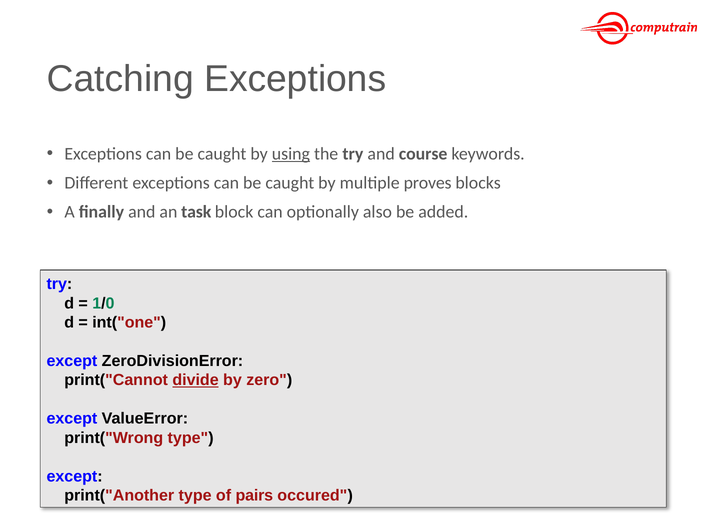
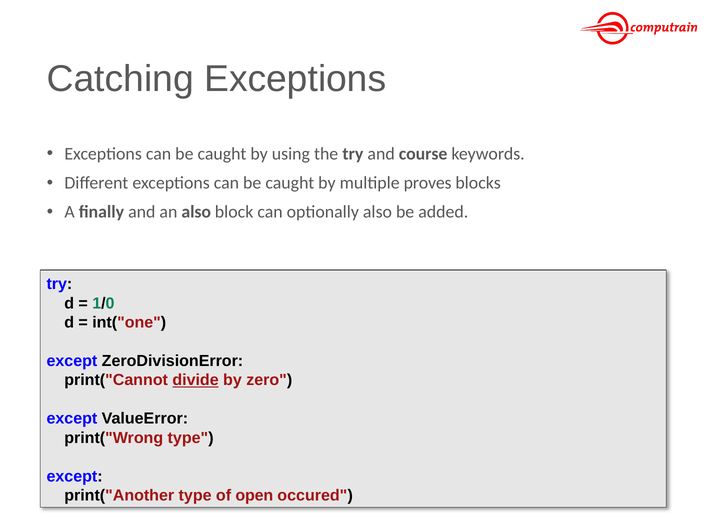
using underline: present -> none
an task: task -> also
pairs: pairs -> open
